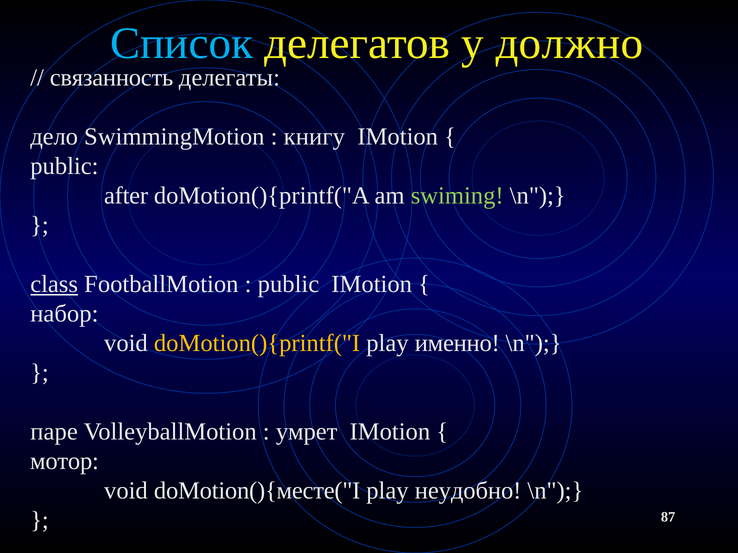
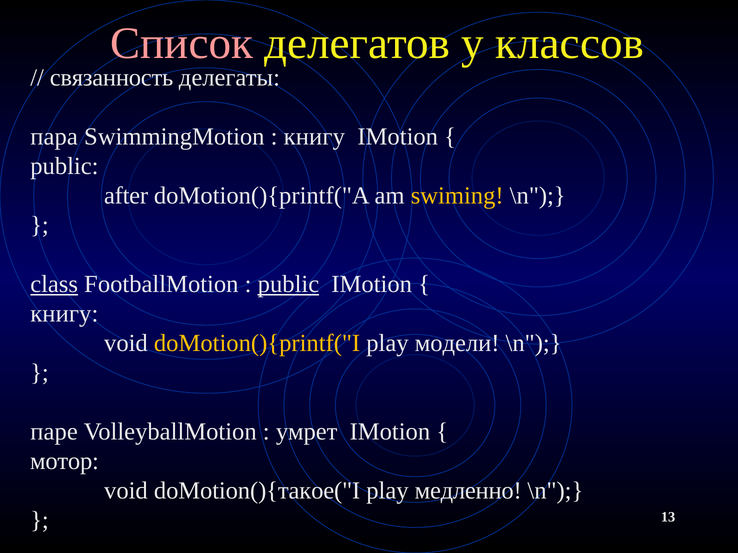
Список colour: light blue -> pink
должно: должно -> классов
дело: дело -> пара
swiming colour: light green -> yellow
public at (288, 284) underline: none -> present
набор at (64, 314): набор -> книгу
именно: именно -> модели
doMotion(){месте("I: doMotion(){месте("I -> doMotion(){такое("I
неудобно: неудобно -> медленно
87: 87 -> 13
